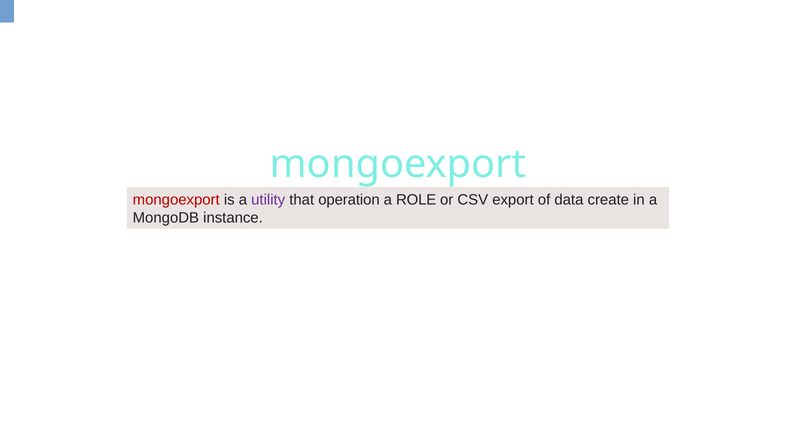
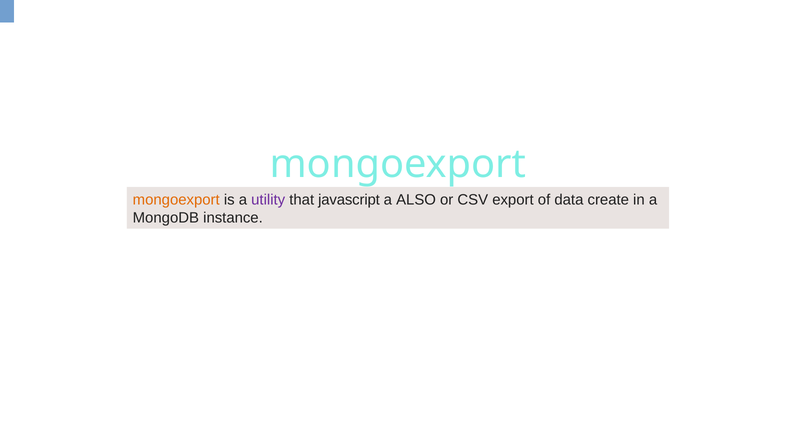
mongoexport at (176, 200) colour: red -> orange
operation: operation -> javascript
ROLE: ROLE -> ALSO
